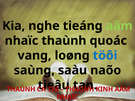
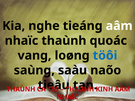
aâm at (119, 26) colour: light green -> white
